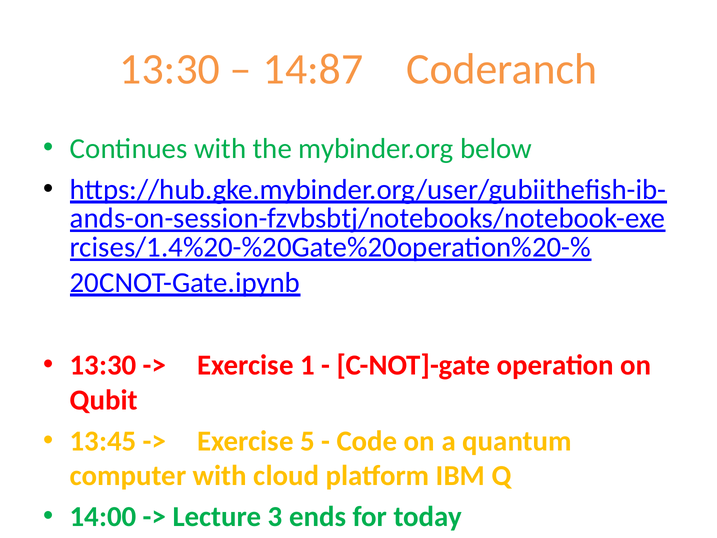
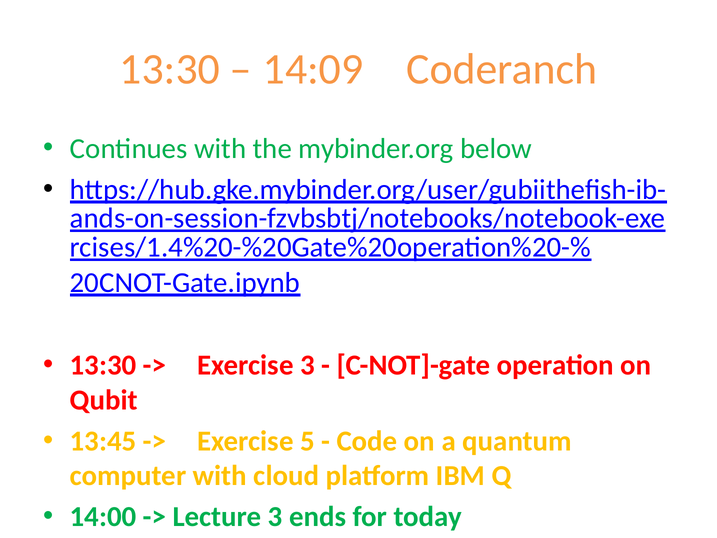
14:87: 14:87 -> 14:09
Exercise 1: 1 -> 3
